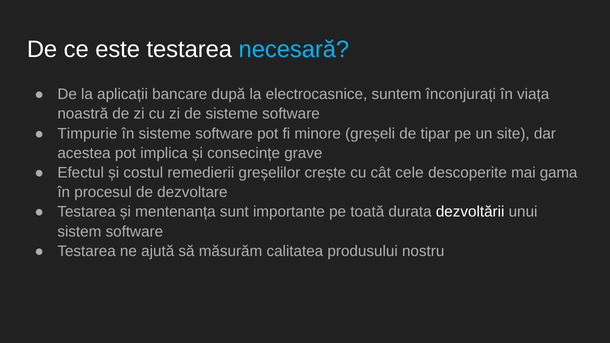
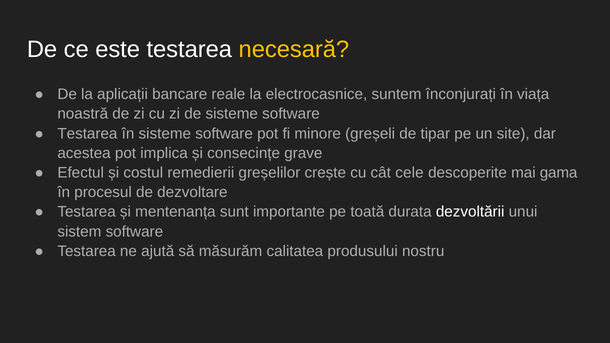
necesară colour: light blue -> yellow
după: după -> reale
Timpurie at (87, 134): Timpurie -> Testarea
